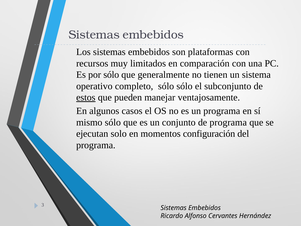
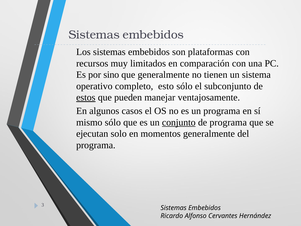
por sólo: sólo -> sino
completo sólo: sólo -> esto
conjunto underline: none -> present
momentos configuración: configuración -> generalmente
